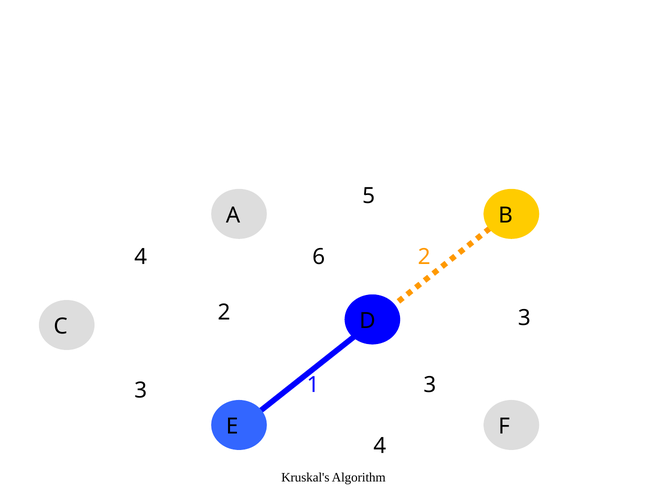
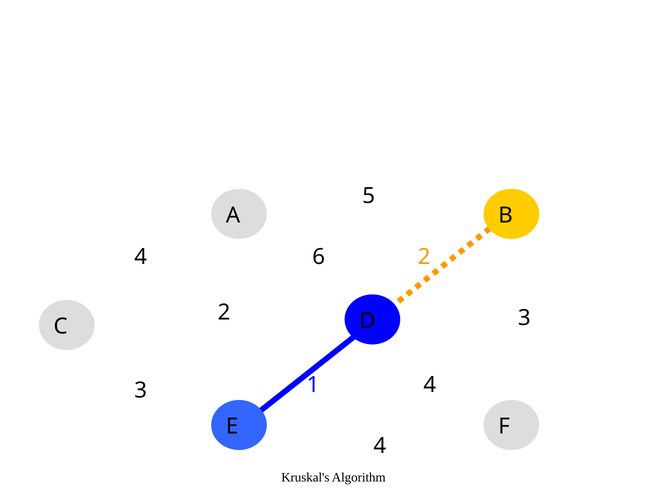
1 3: 3 -> 4
